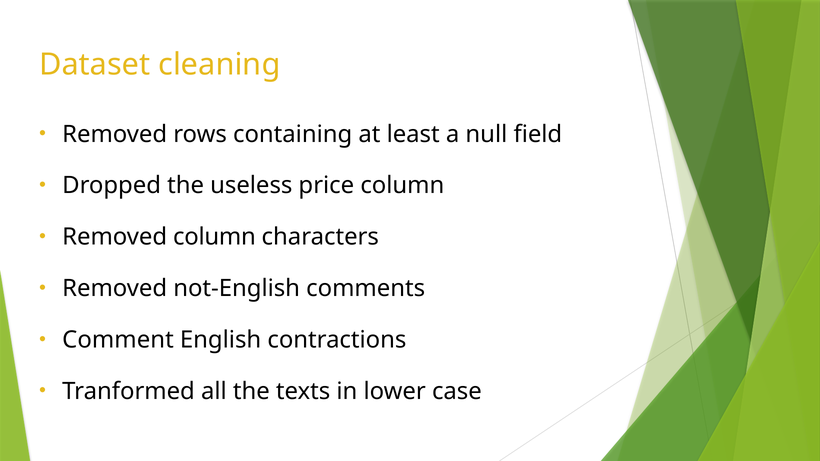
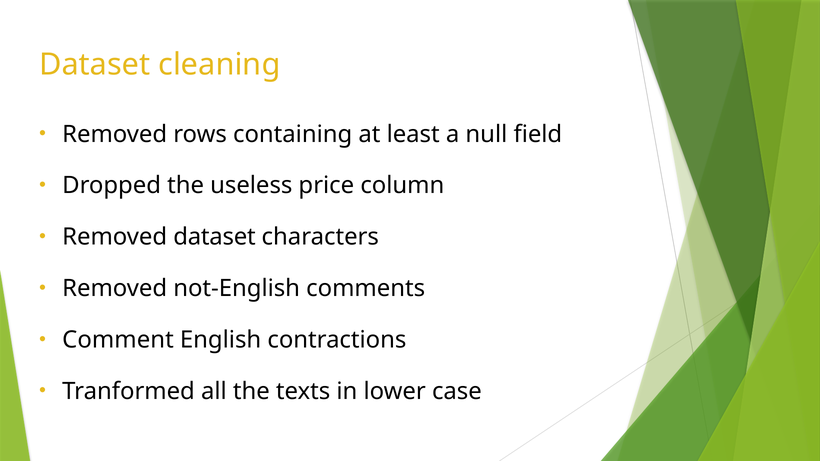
Removed column: column -> dataset
